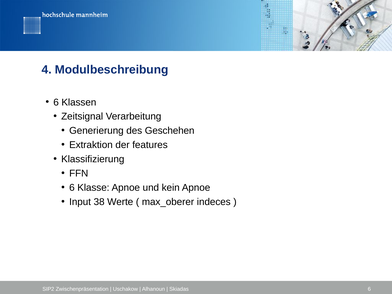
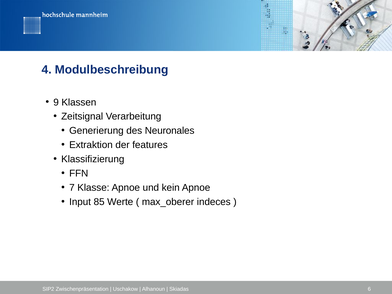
6 at (56, 102): 6 -> 9
Geschehen: Geschehen -> Neuronales
6 at (72, 188): 6 -> 7
38: 38 -> 85
